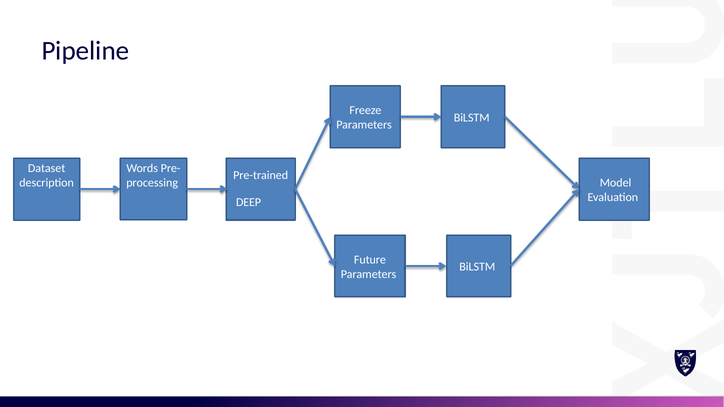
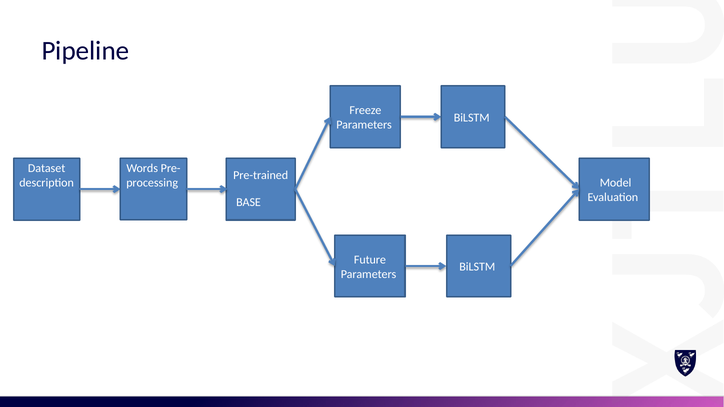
DEEP: DEEP -> BASE
